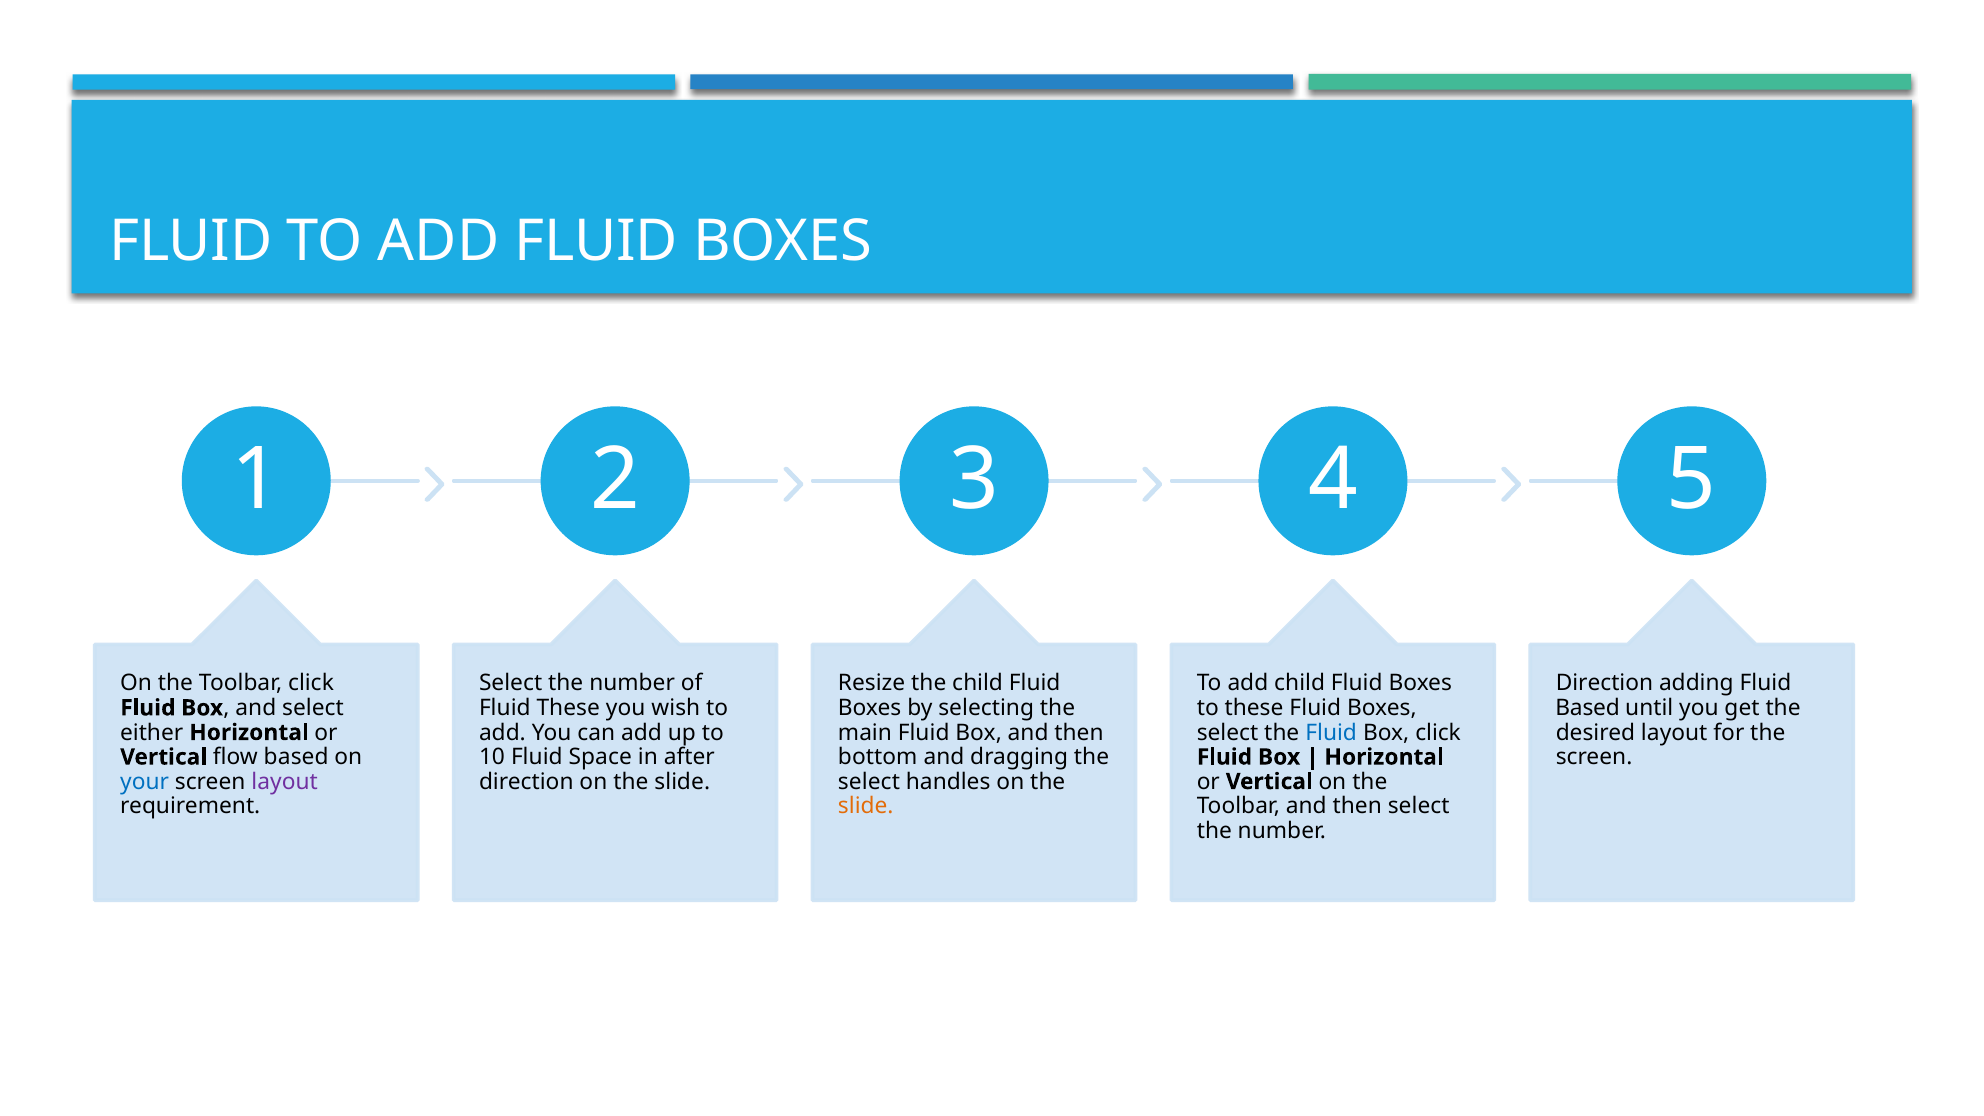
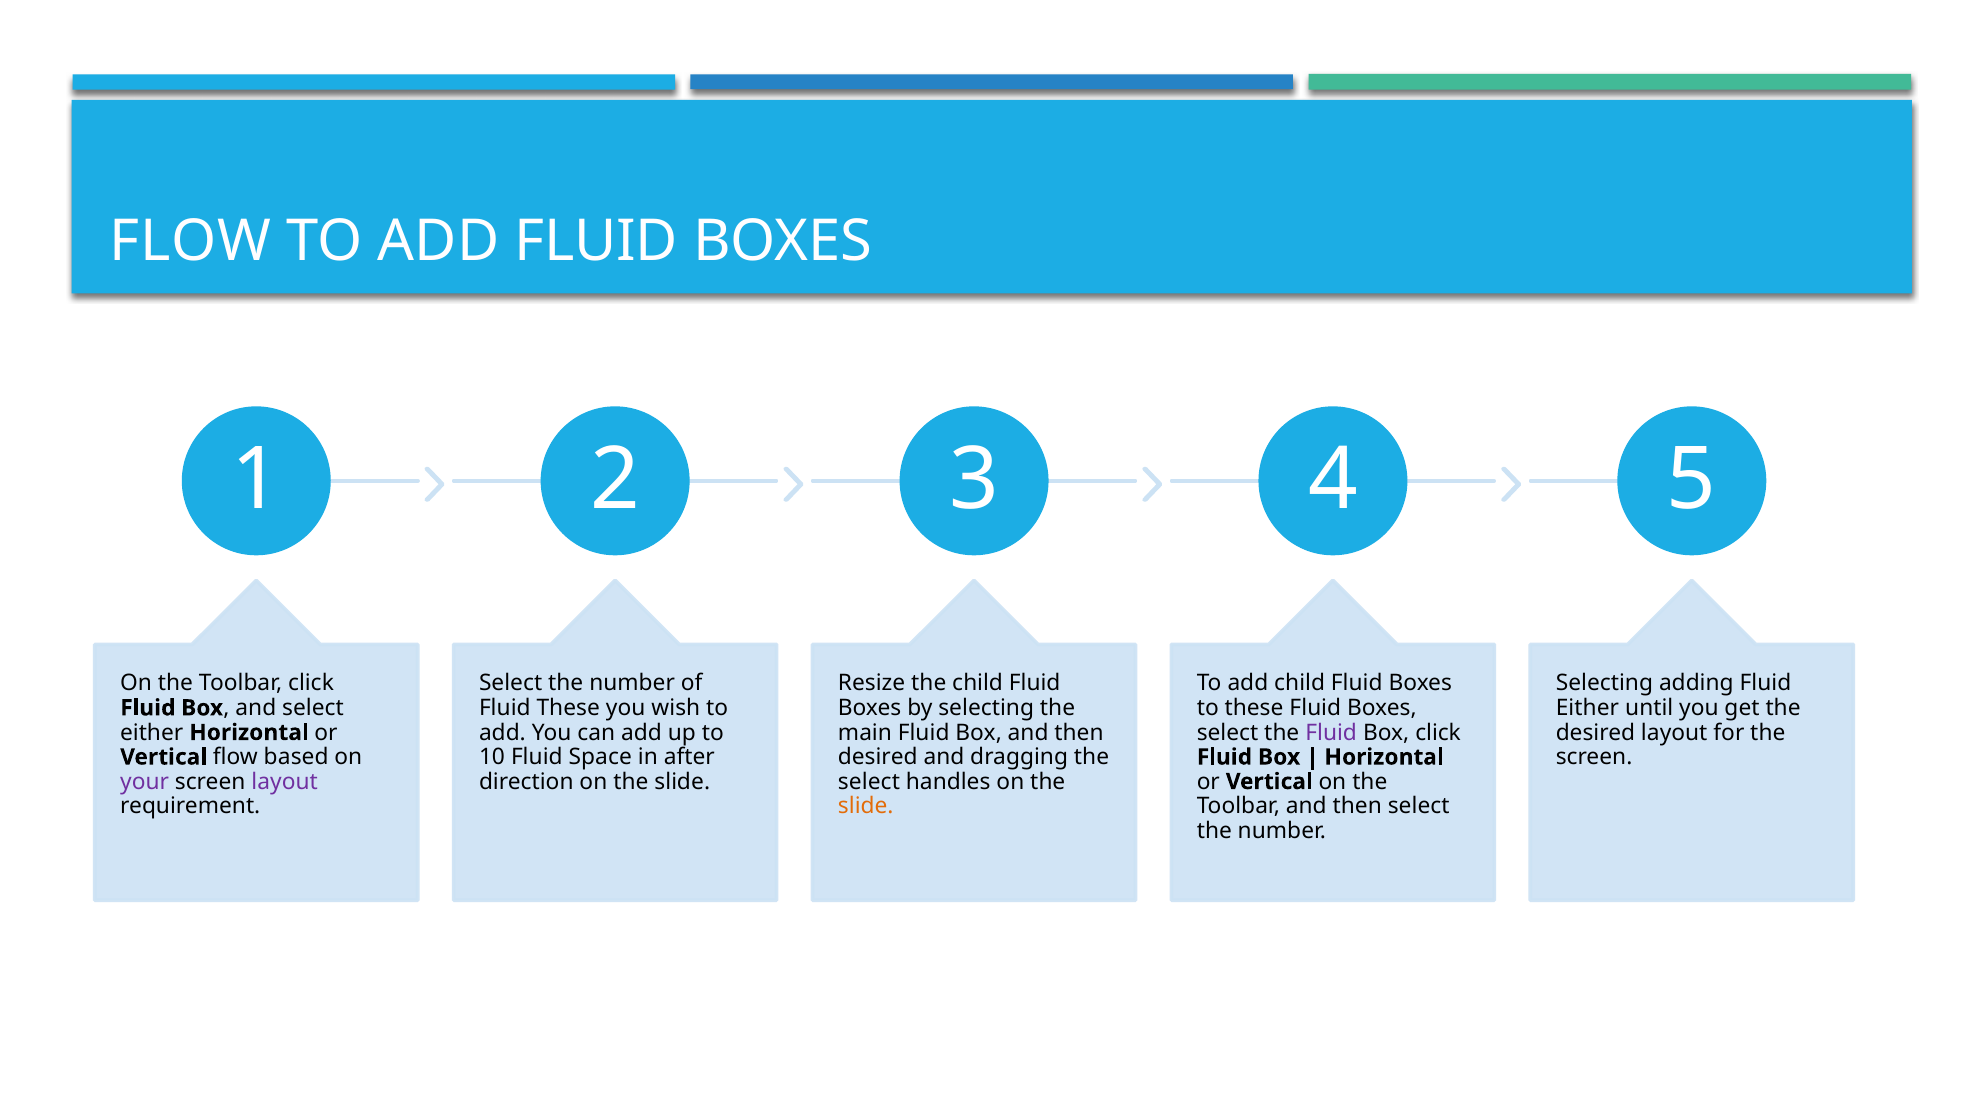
FLUID at (191, 241): FLUID -> FLOW
Direction at (1604, 683): Direction -> Selecting
Based at (1588, 708): Based -> Either
Fluid at (1331, 733) colour: blue -> purple
bottom at (878, 757): bottom -> desired
your colour: blue -> purple
